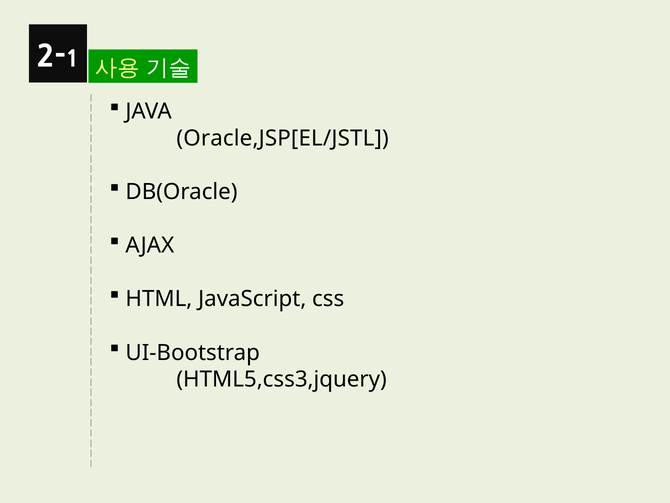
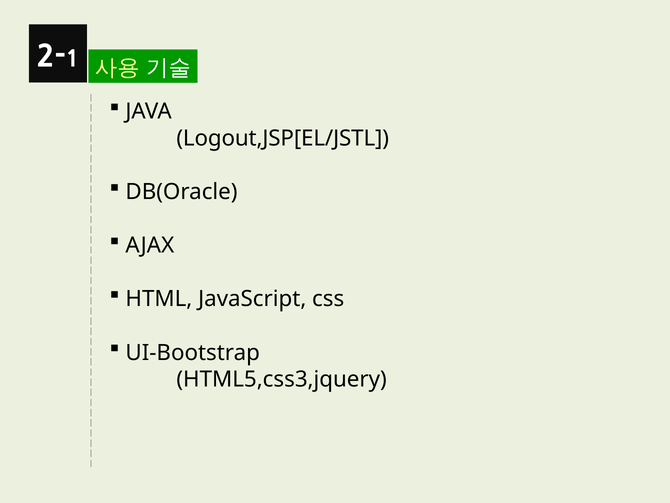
Oracle,JSP[EL/JSTL: Oracle,JSP[EL/JSTL -> Logout,JSP[EL/JSTL
